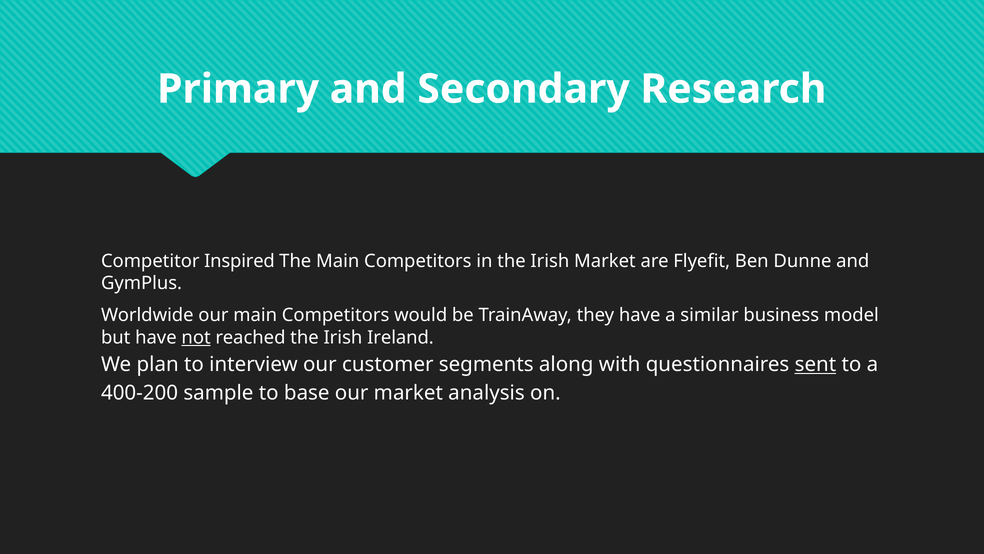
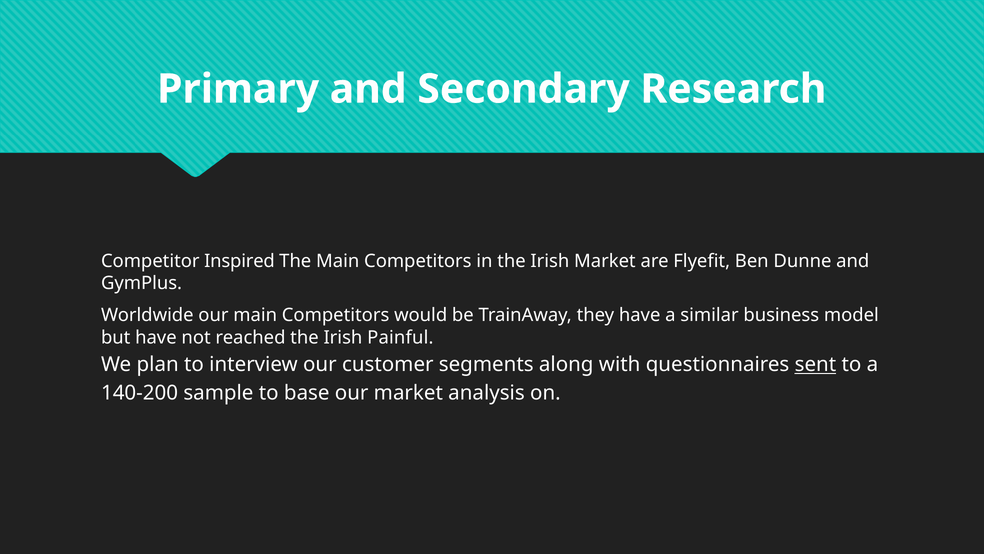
not underline: present -> none
Ireland: Ireland -> Painful
400-200: 400-200 -> 140-200
